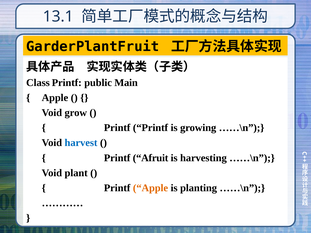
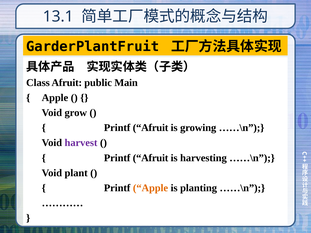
Class Printf: Printf -> Afruit
Printf at (150, 128): Printf -> Afruit
harvest colour: blue -> purple
